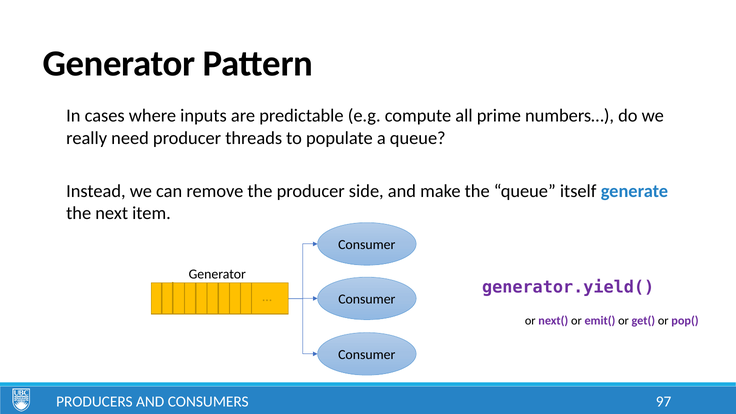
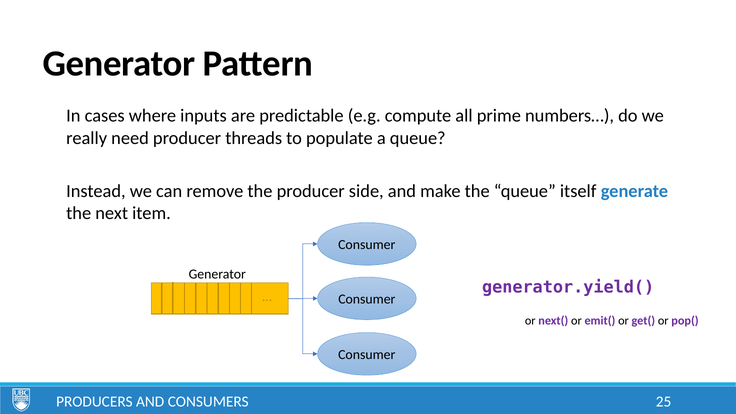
97: 97 -> 25
